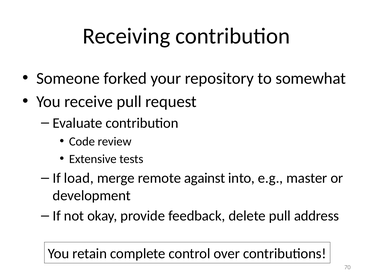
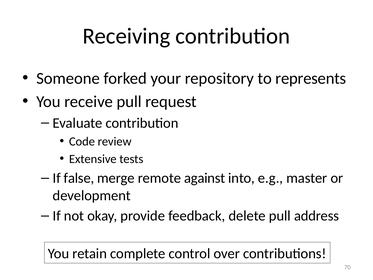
somewhat: somewhat -> represents
load: load -> false
